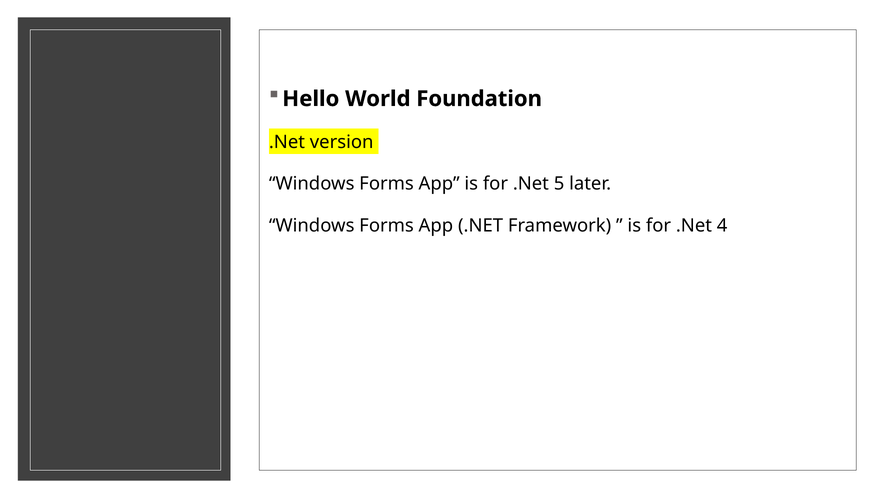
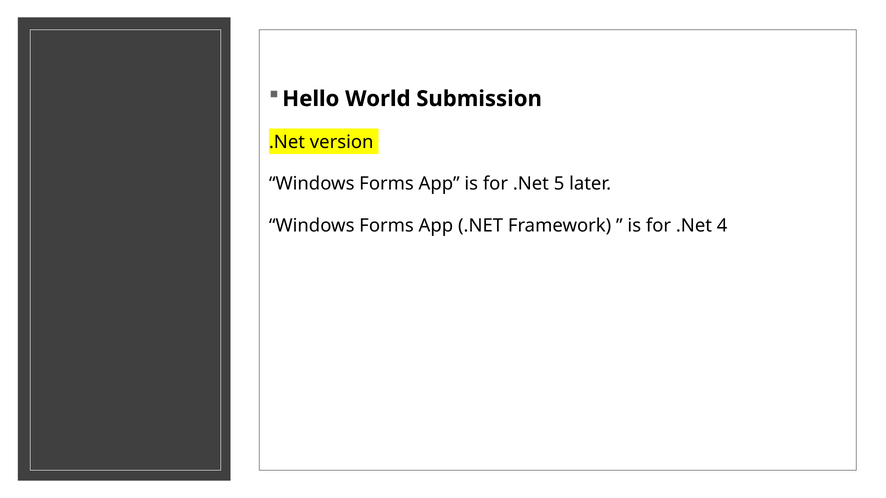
Foundation: Foundation -> Submission
